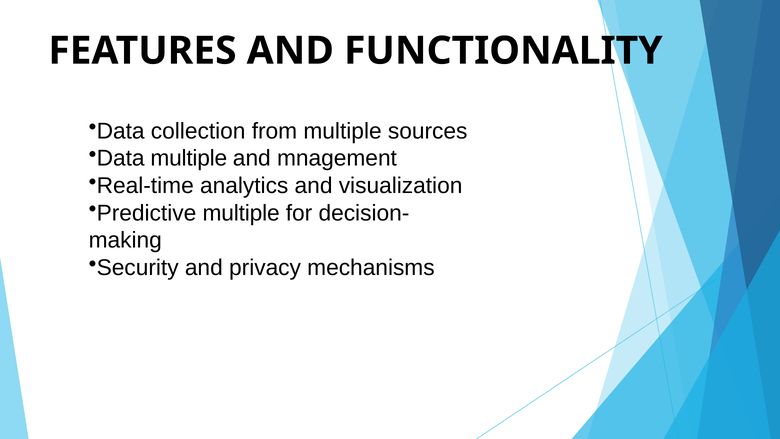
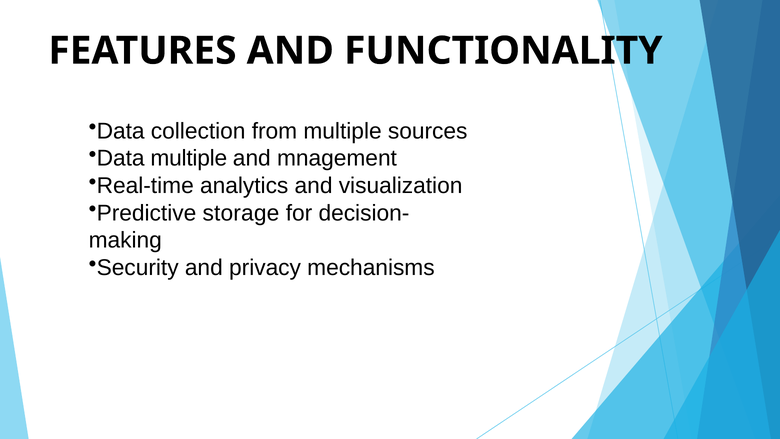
Predictive multiple: multiple -> storage
